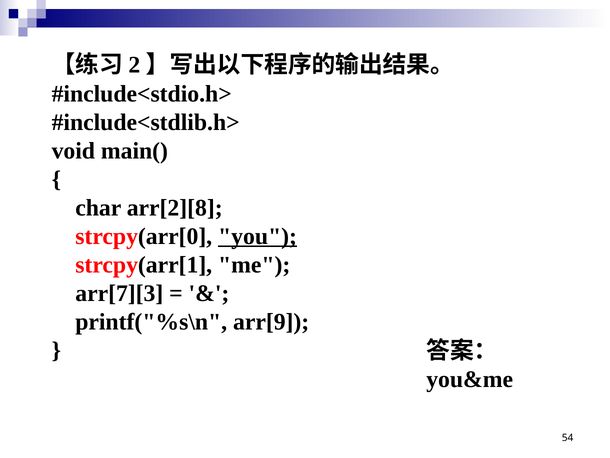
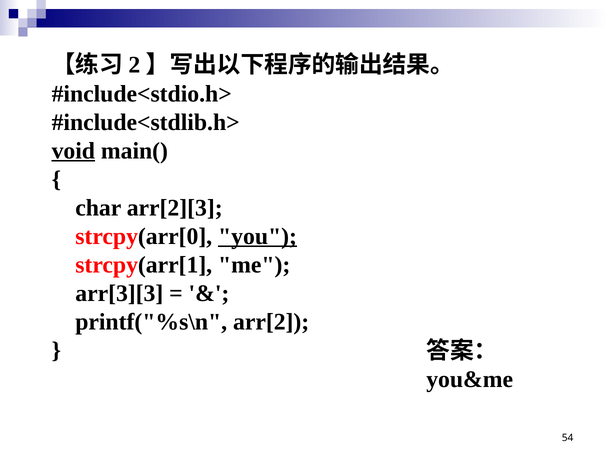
void underline: none -> present
arr[2][8: arr[2][8 -> arr[2][3
arr[7][3: arr[7][3 -> arr[3][3
arr[9: arr[9 -> arr[2
